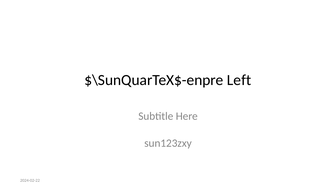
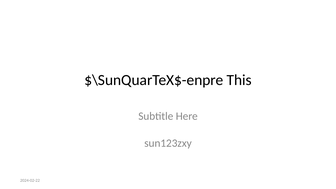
Left: Left -> This
